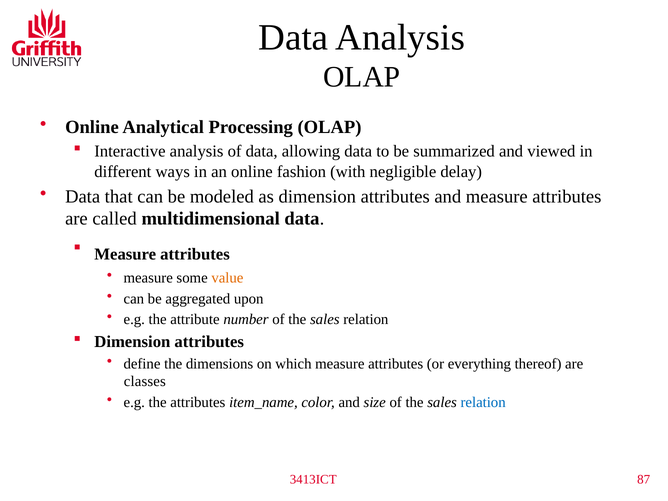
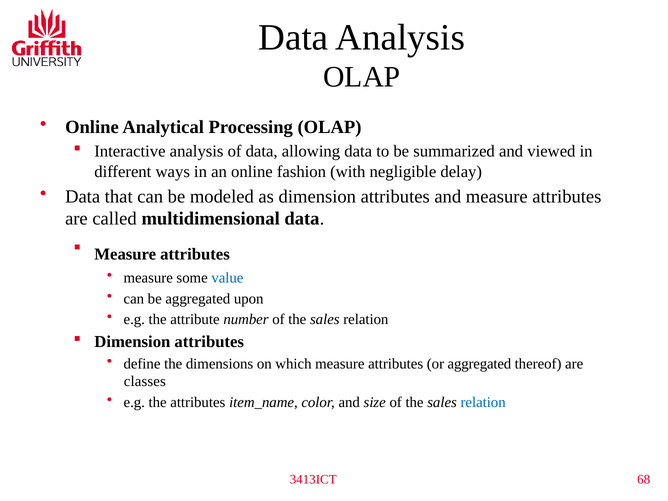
value colour: orange -> blue
or everything: everything -> aggregated
87: 87 -> 68
